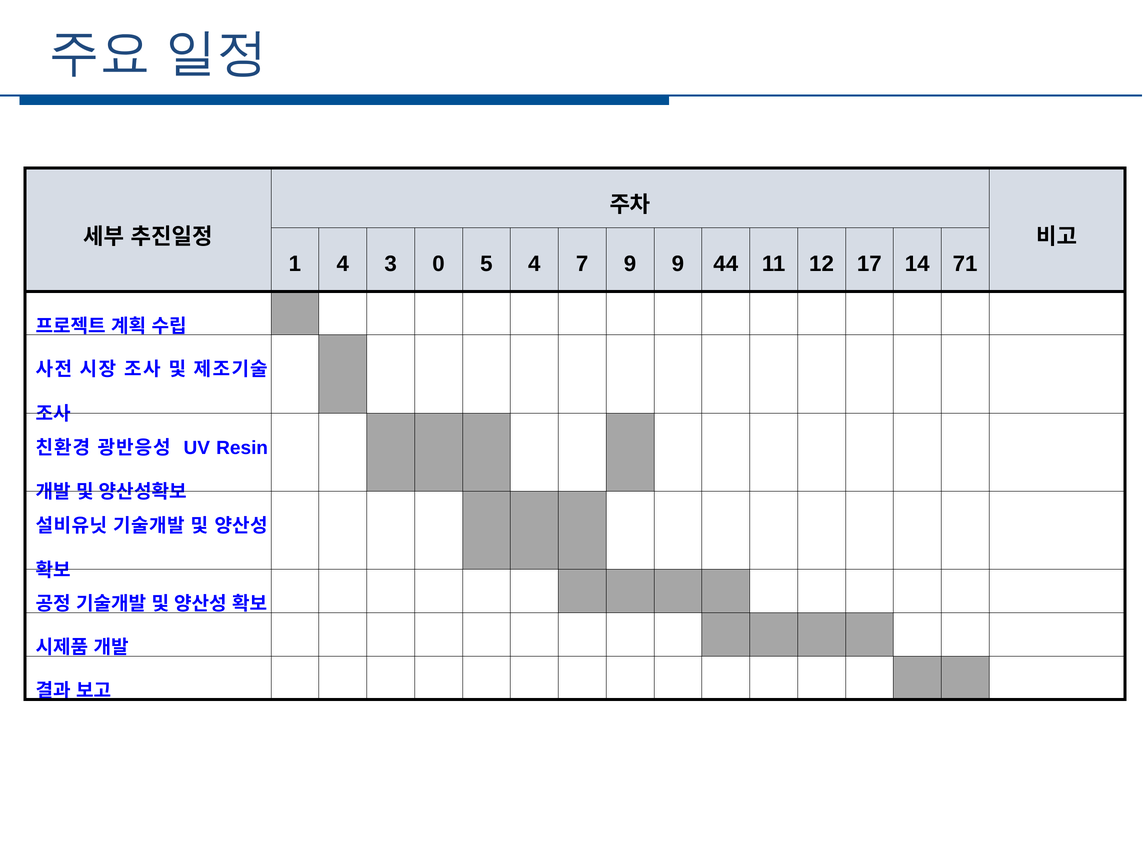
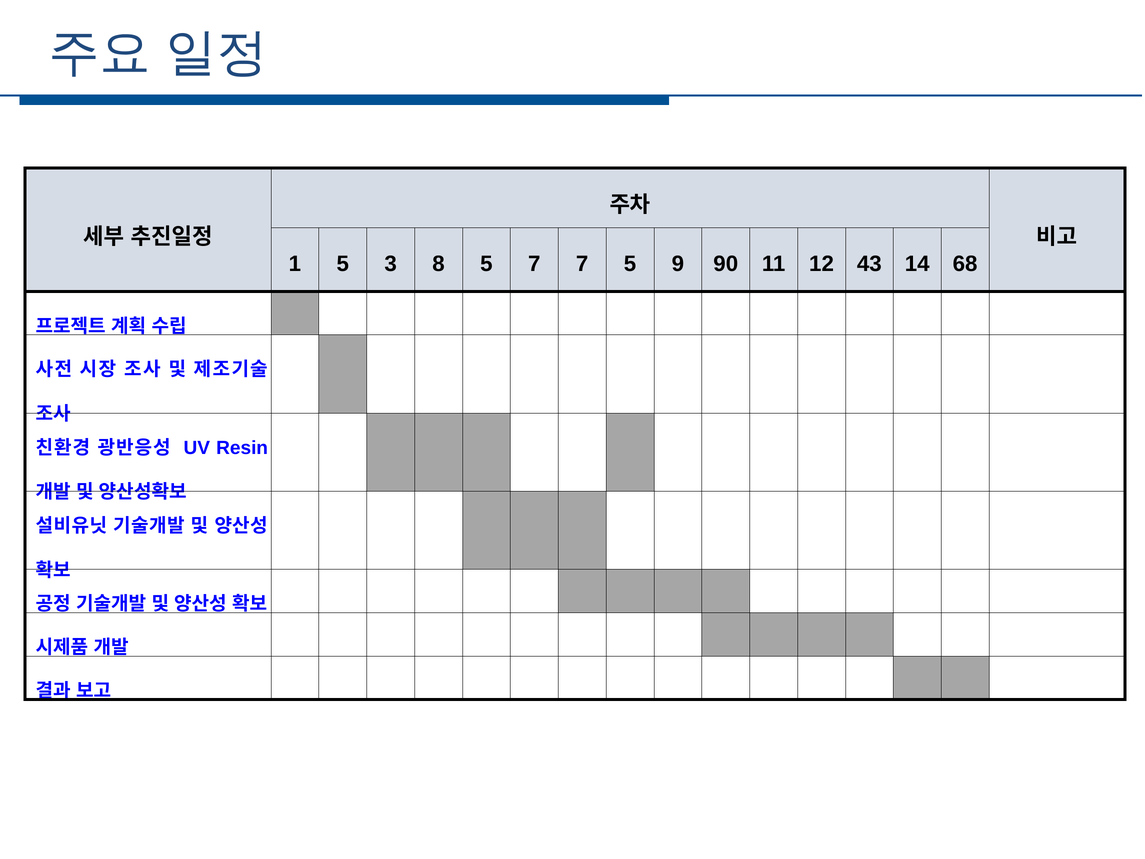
1 4: 4 -> 5
0: 0 -> 8
5 4: 4 -> 7
7 9: 9 -> 5
44: 44 -> 90
17: 17 -> 43
71: 71 -> 68
